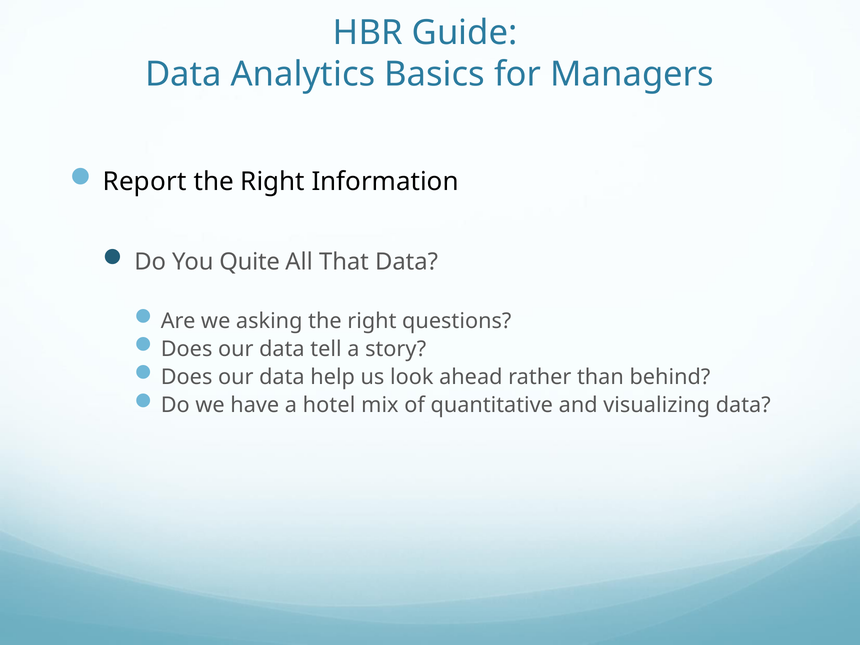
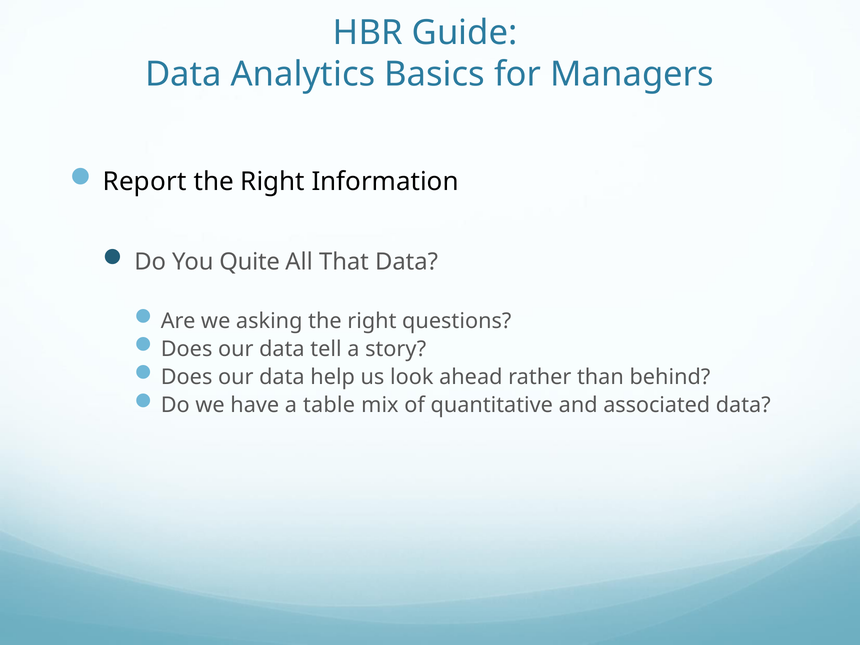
hotel: hotel -> table
visualizing: visualizing -> associated
